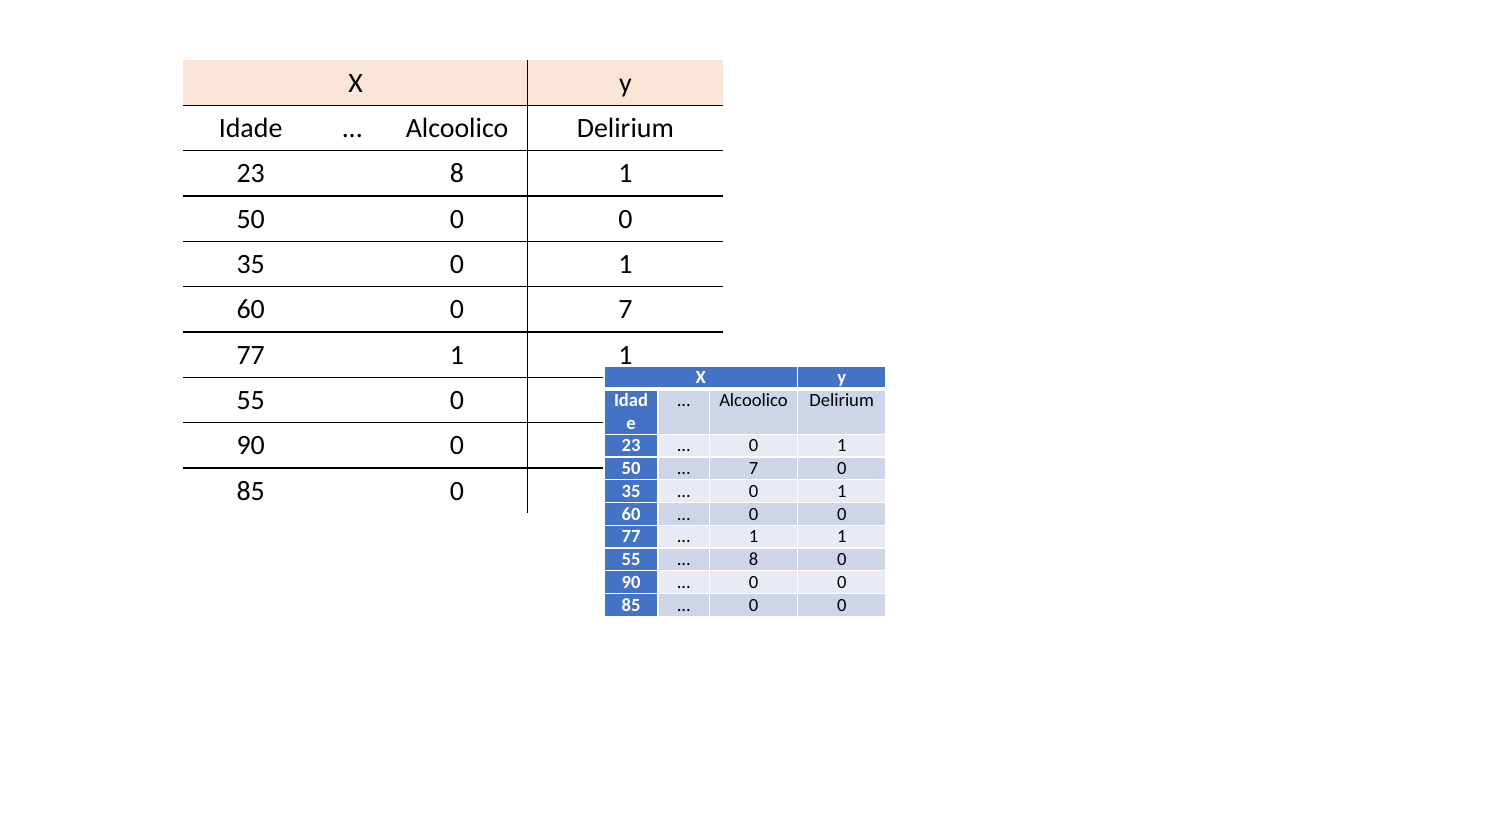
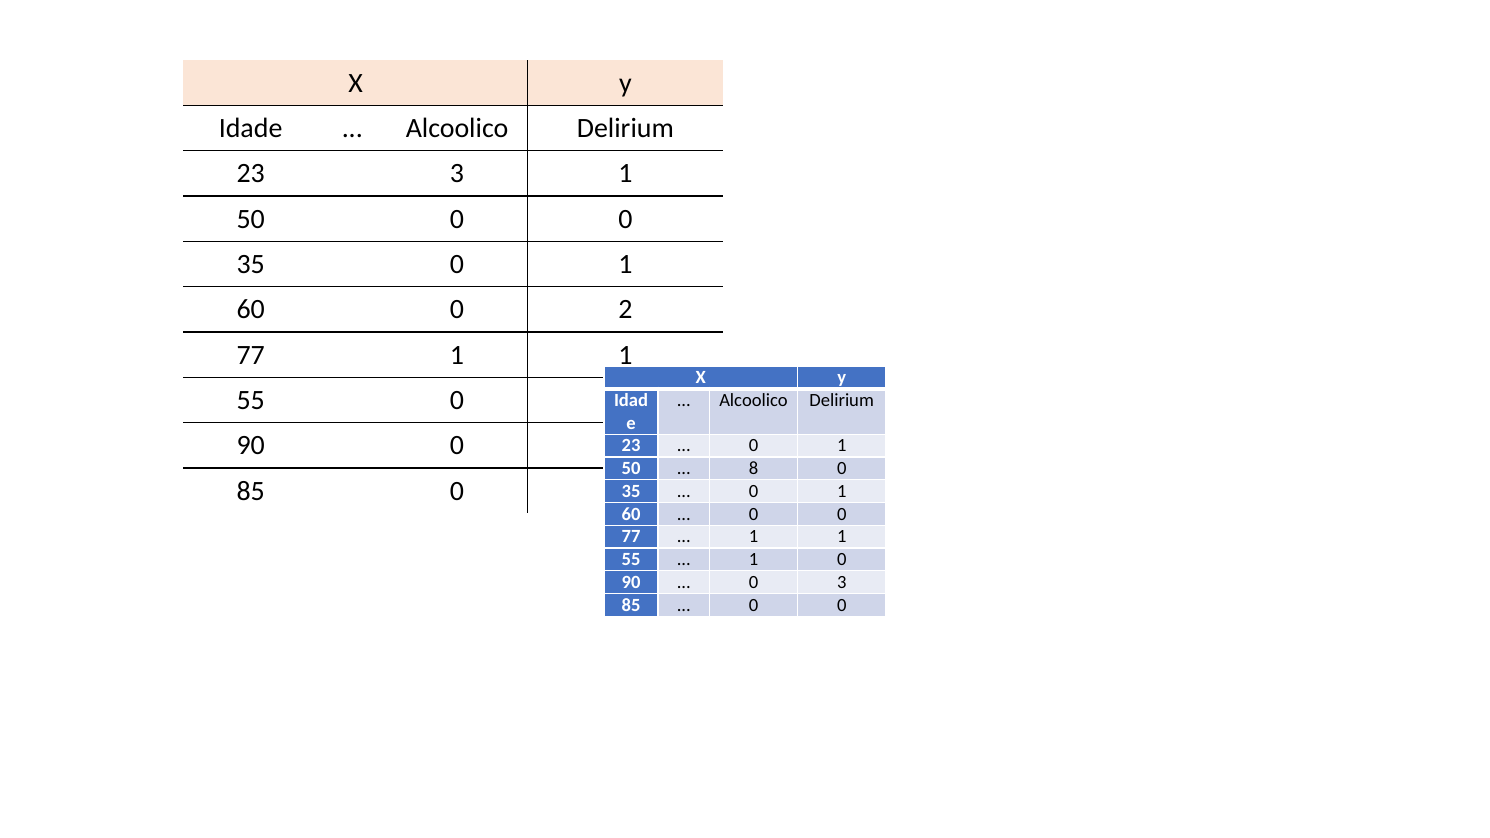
23 8: 8 -> 3
0 7: 7 -> 2
7 at (754, 469): 7 -> 8
8 at (754, 560): 8 -> 1
0 at (842, 582): 0 -> 3
